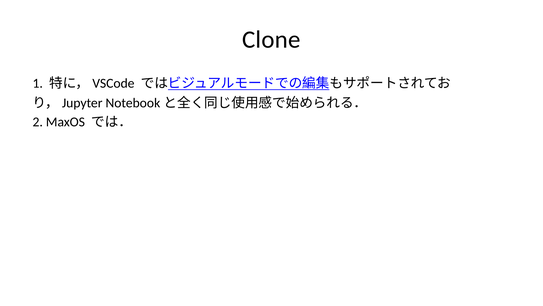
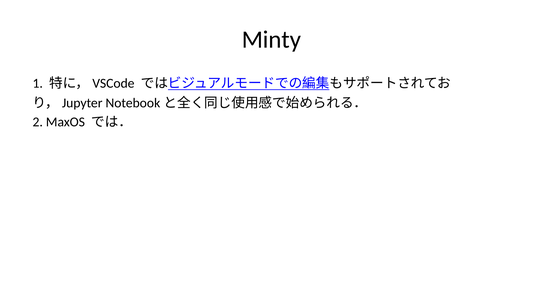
Clone: Clone -> Minty
